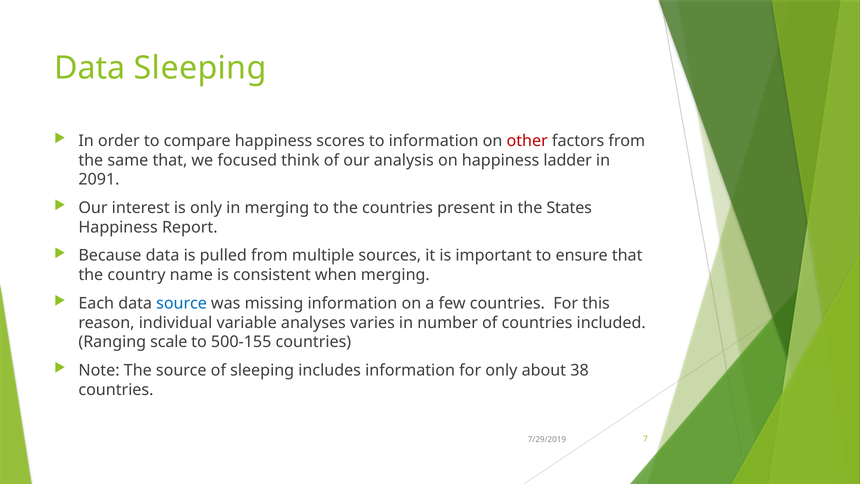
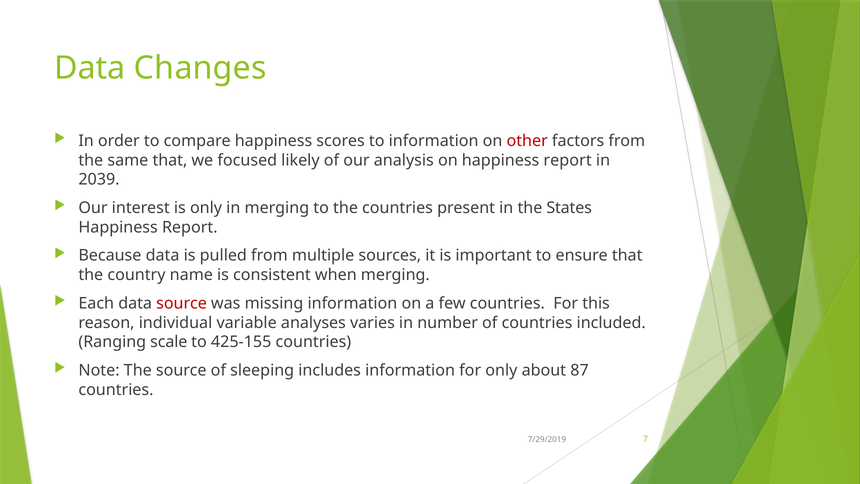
Data Sleeping: Sleeping -> Changes
think: think -> likely
on happiness ladder: ladder -> report
2091: 2091 -> 2039
source at (182, 303) colour: blue -> red
500-155: 500-155 -> 425-155
38: 38 -> 87
